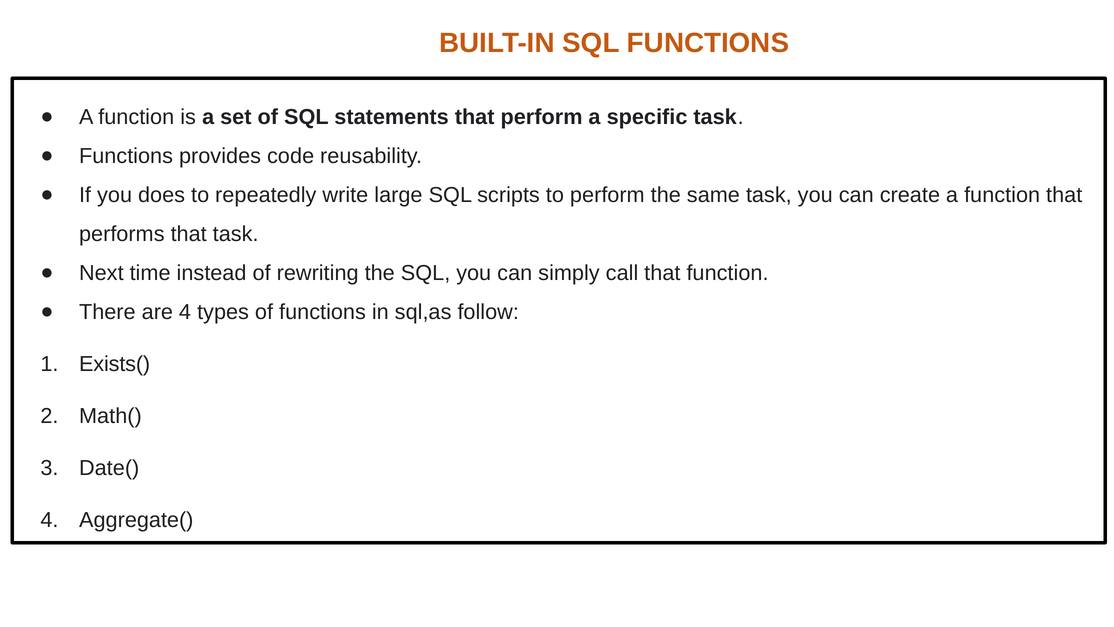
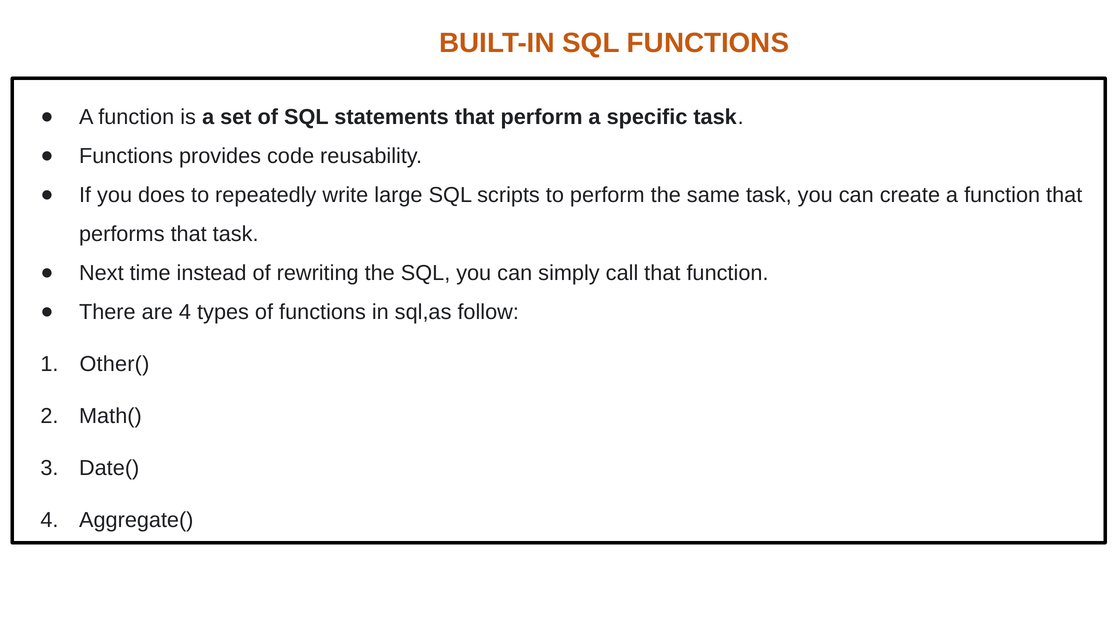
Exists(: Exists( -> Other(
